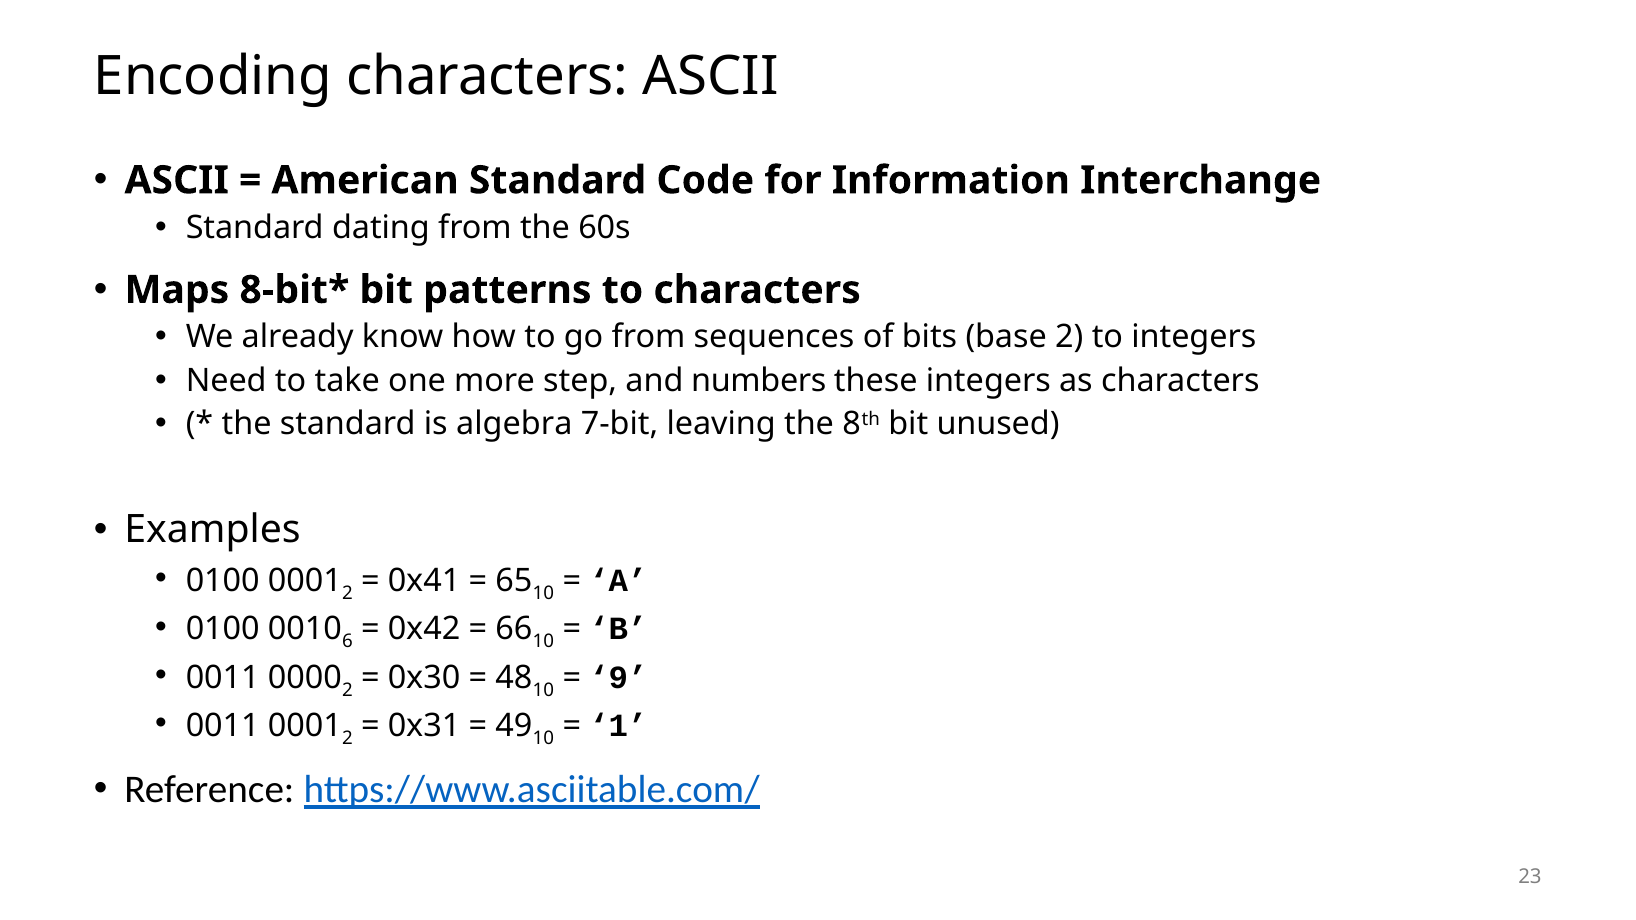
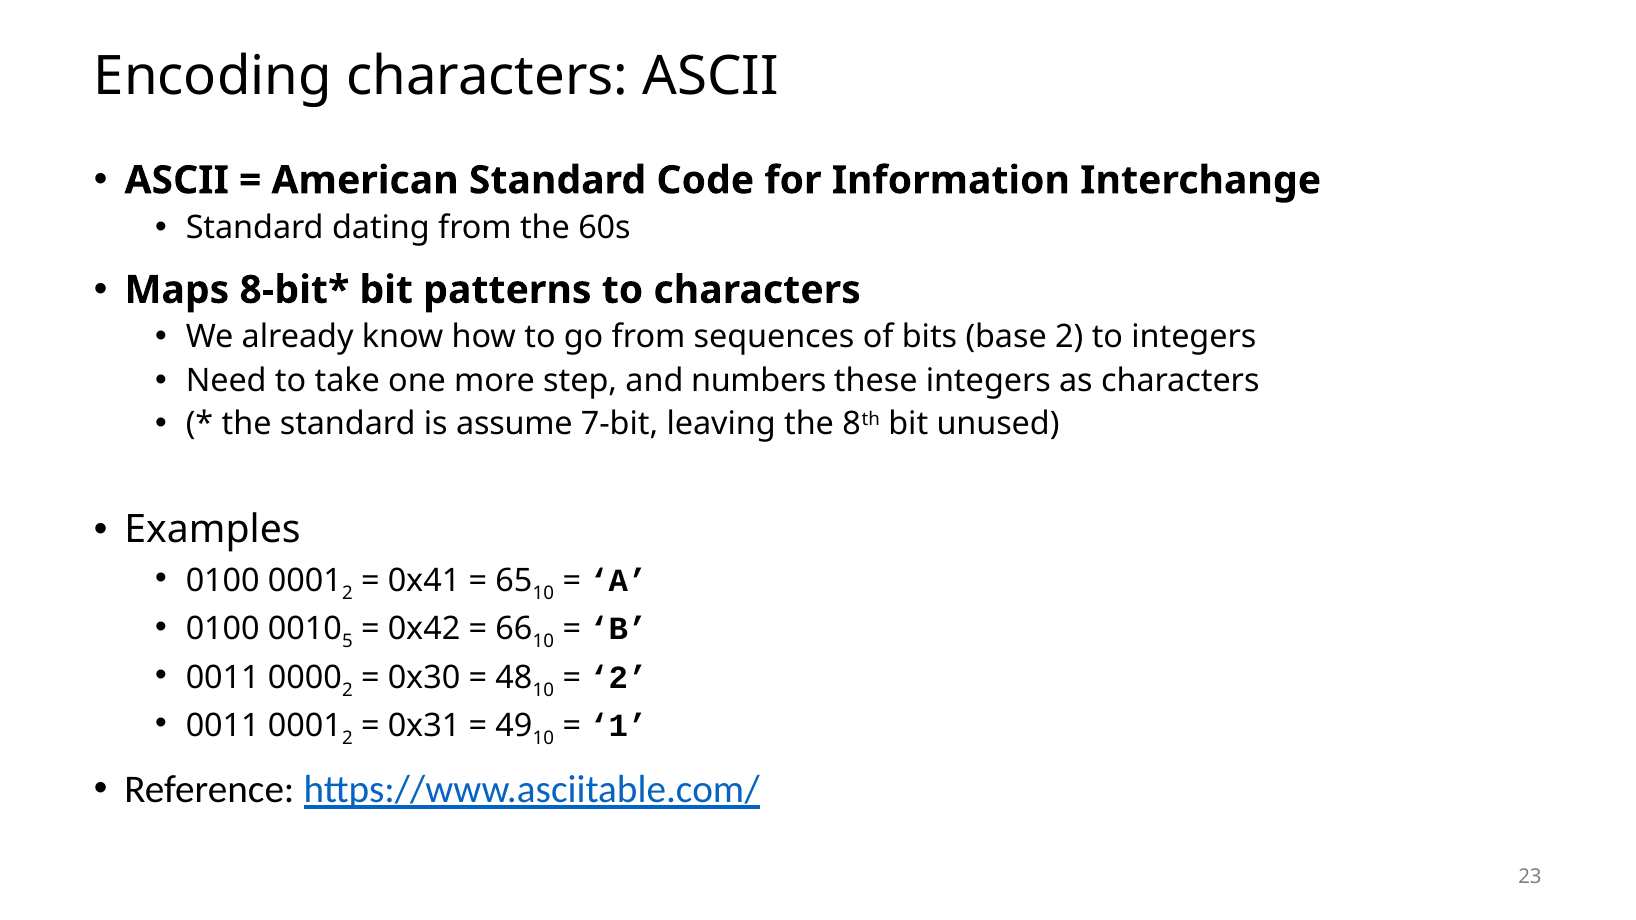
algebra: algebra -> assume
6: 6 -> 5
9 at (618, 678): 9 -> 2
